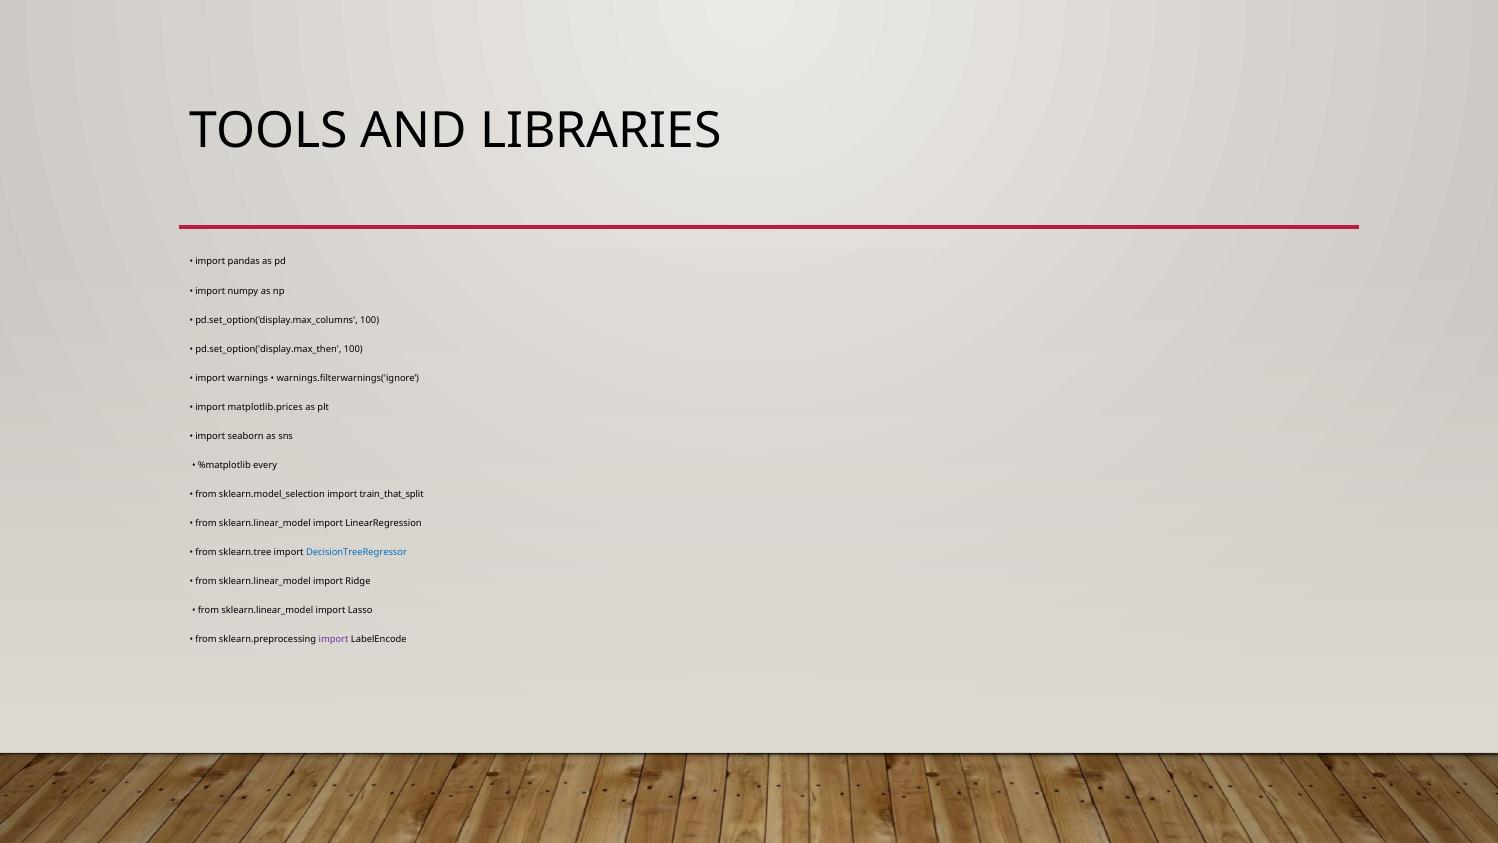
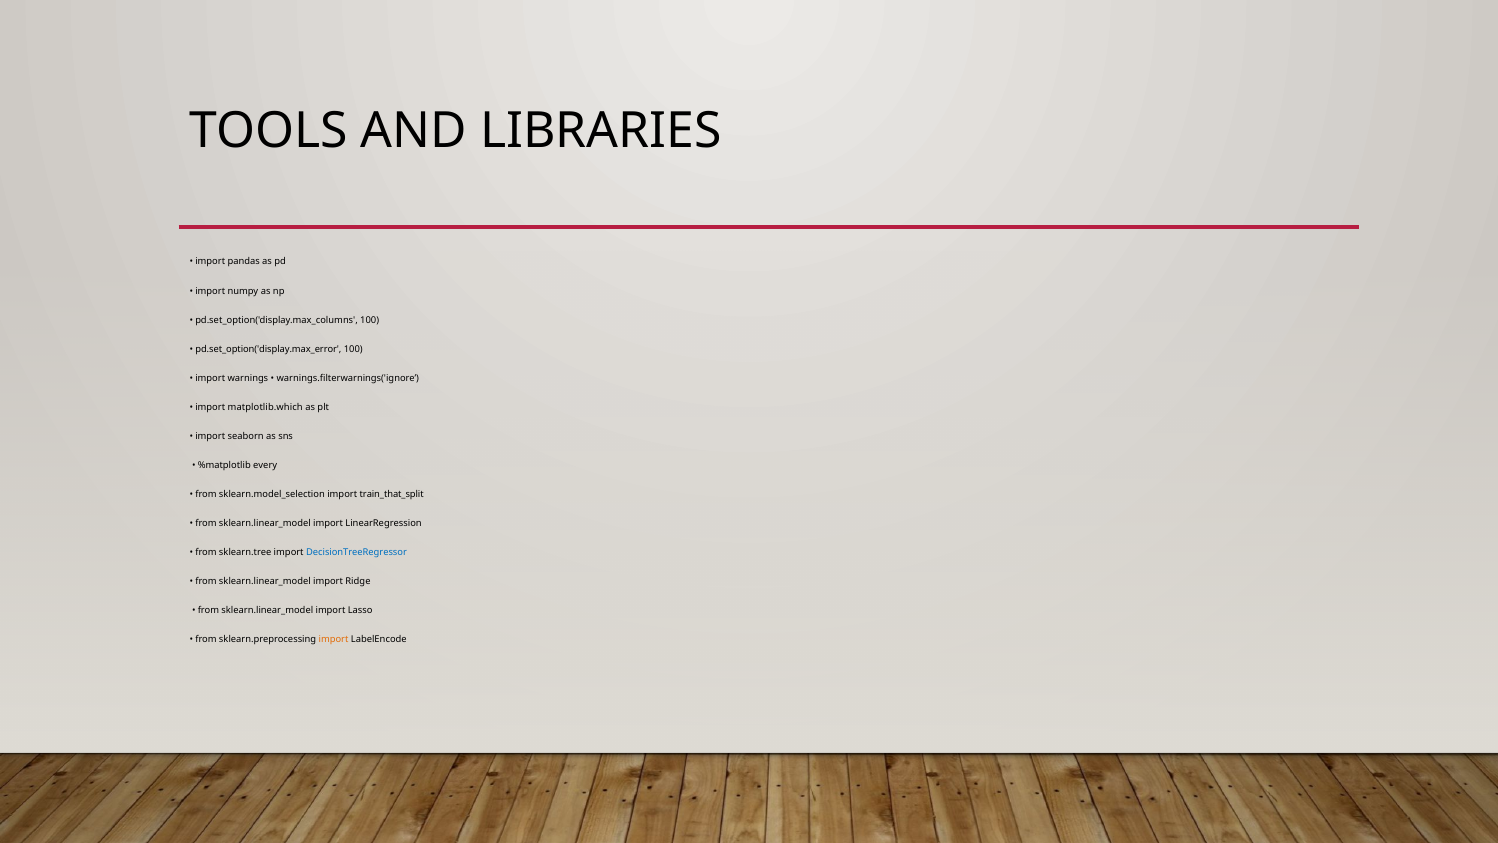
pd.set_option('display.max_then: pd.set_option('display.max_then -> pd.set_option('display.max_error
matplotlib.prices: matplotlib.prices -> matplotlib.which
import at (334, 640) colour: purple -> orange
